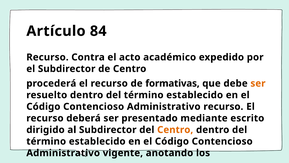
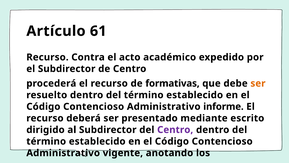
84: 84 -> 61
Administrativo recurso: recurso -> informe
Centro at (175, 129) colour: orange -> purple
